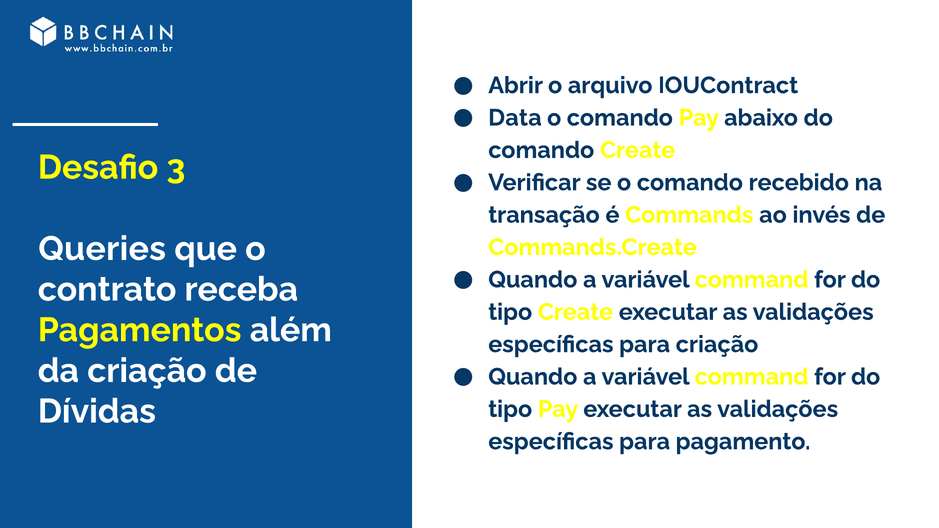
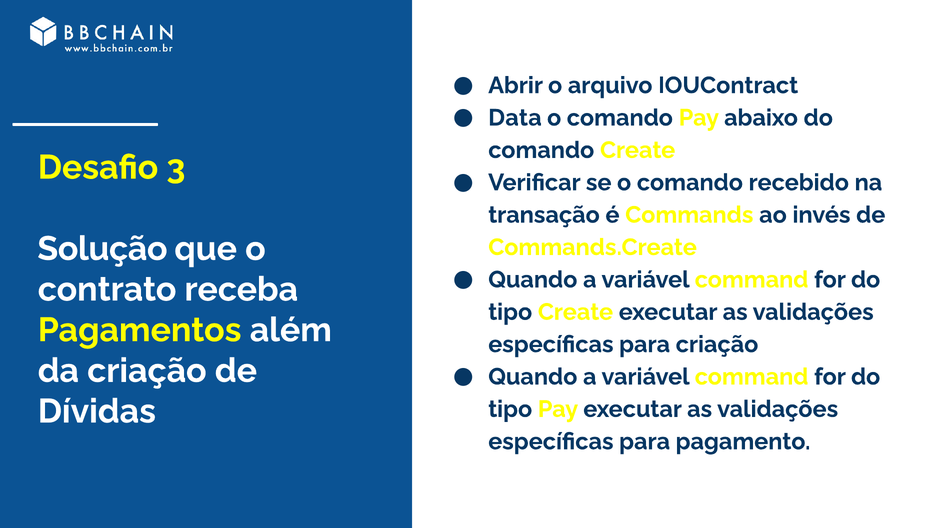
Queries: Queries -> Solução
